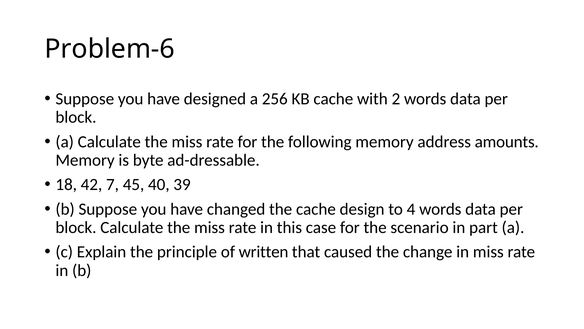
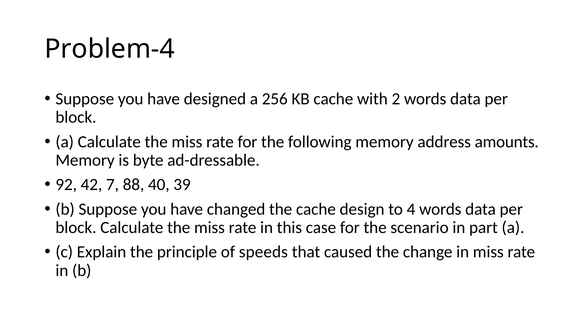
Problem-6: Problem-6 -> Problem-4
18: 18 -> 92
45: 45 -> 88
written: written -> speeds
